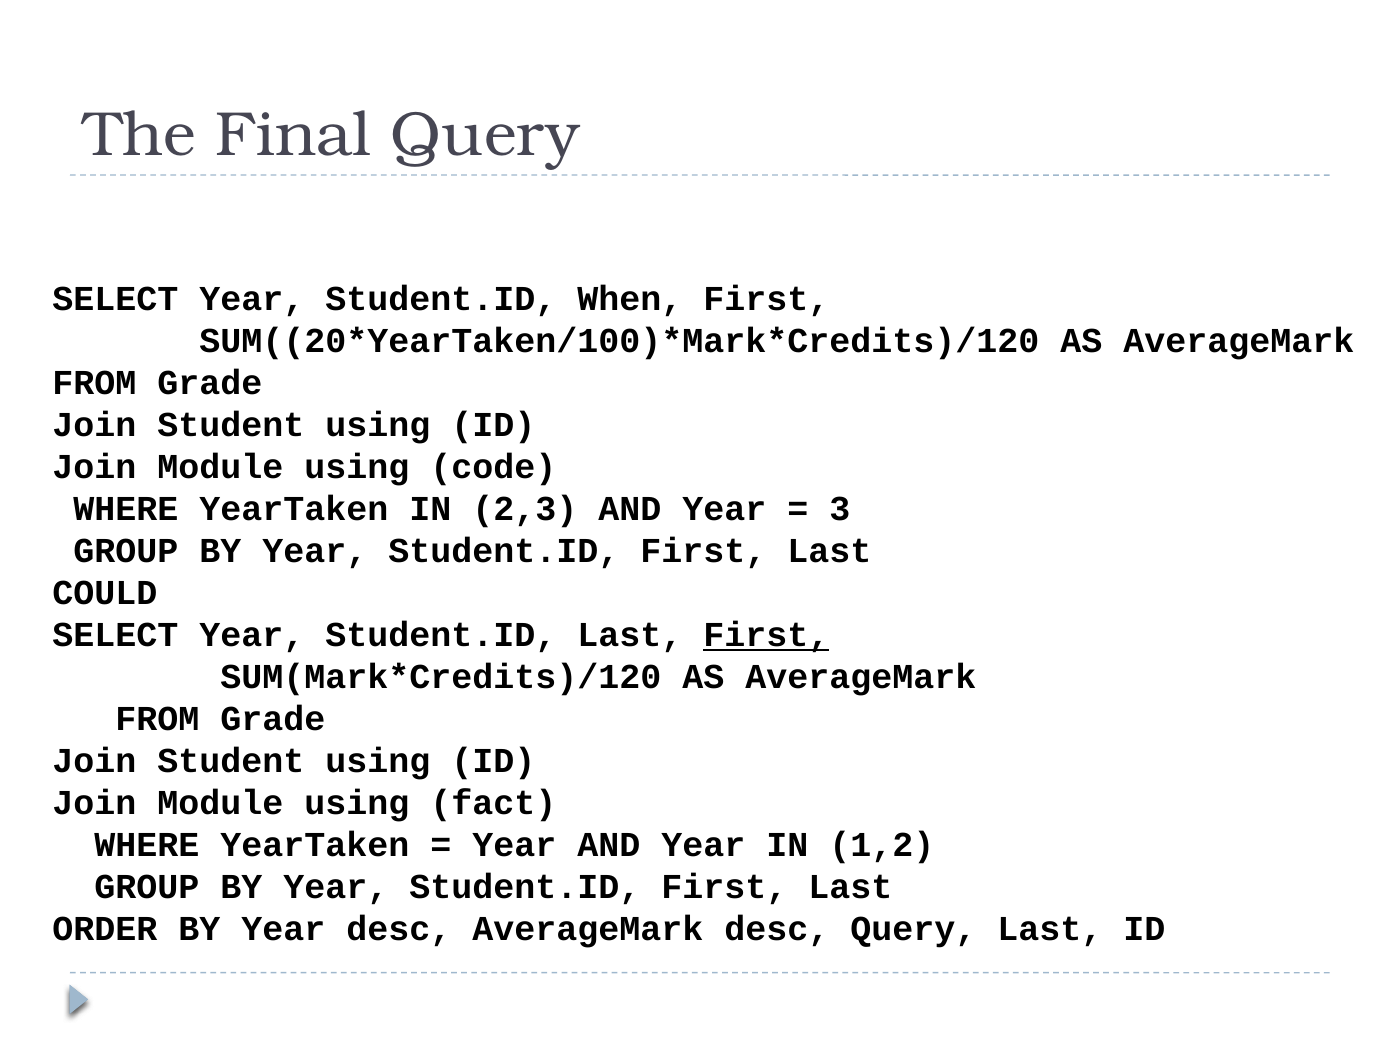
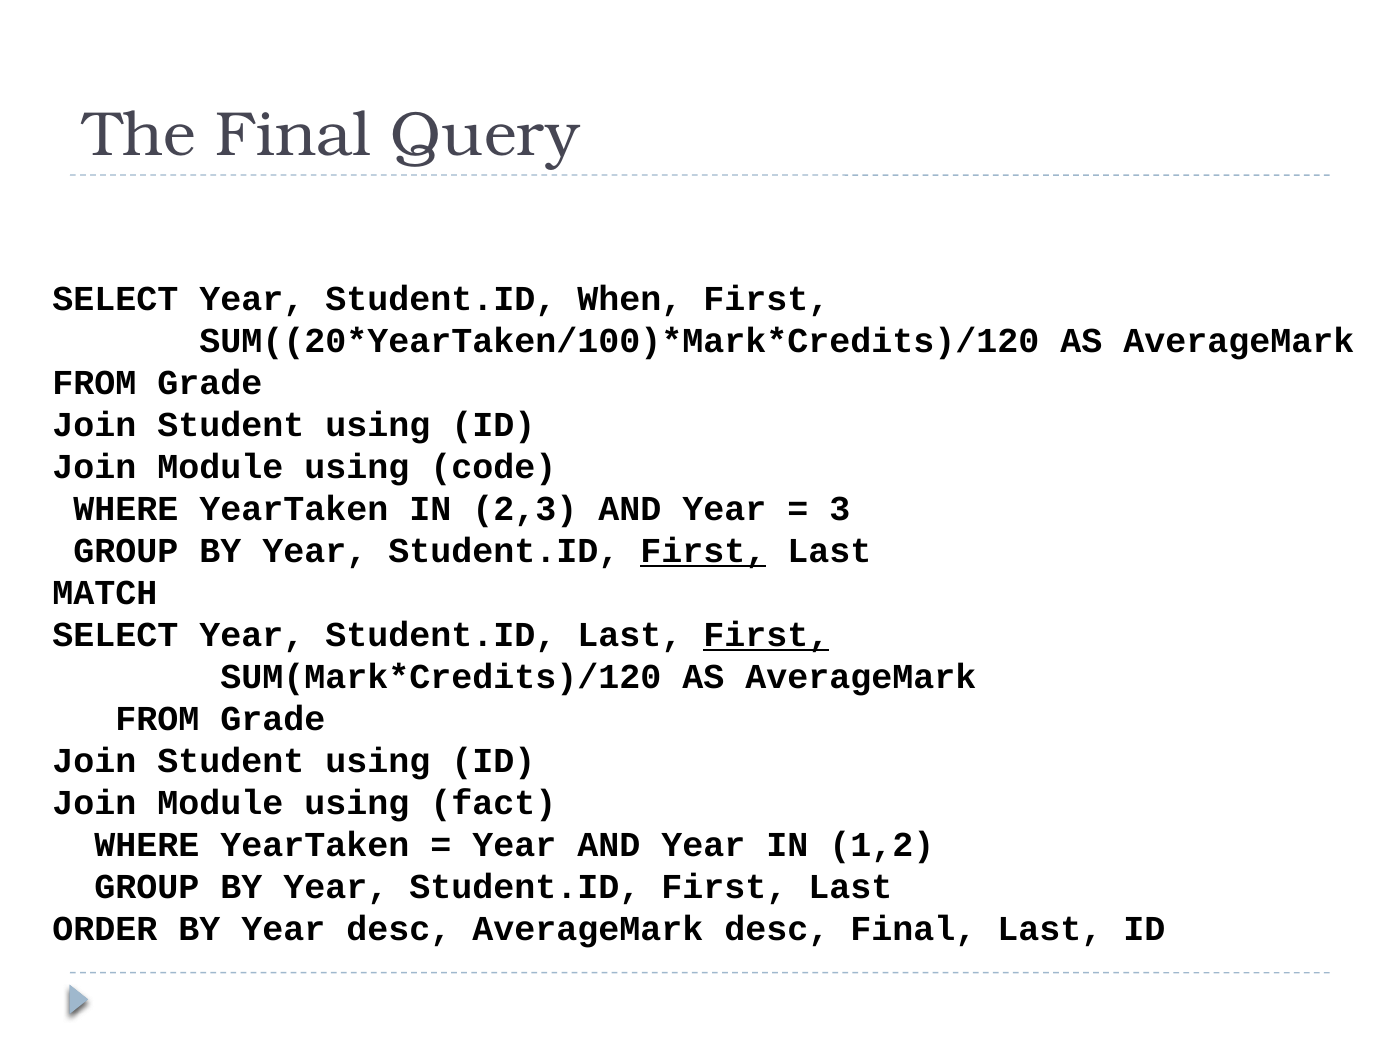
First at (703, 551) underline: none -> present
COULD: COULD -> MATCH
desc Query: Query -> Final
